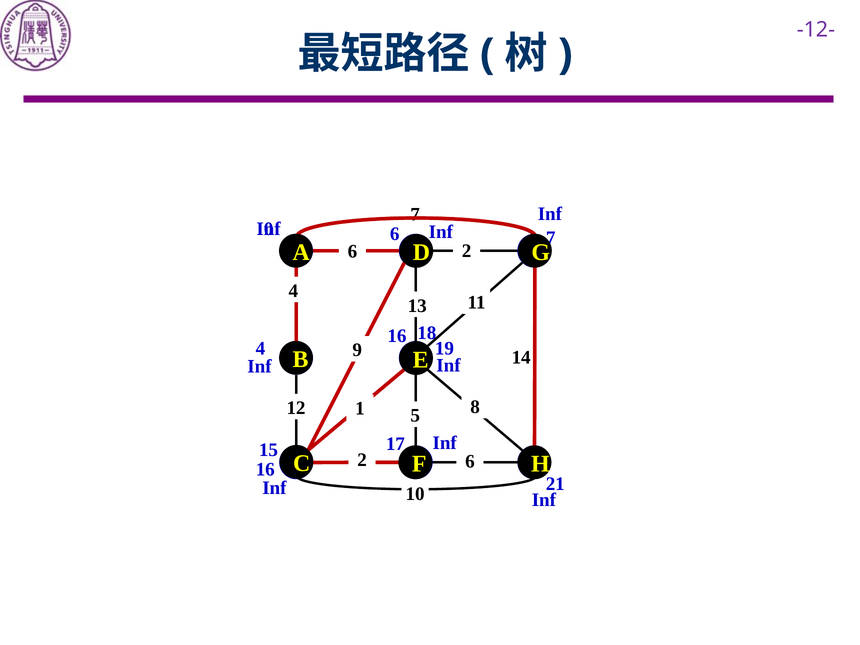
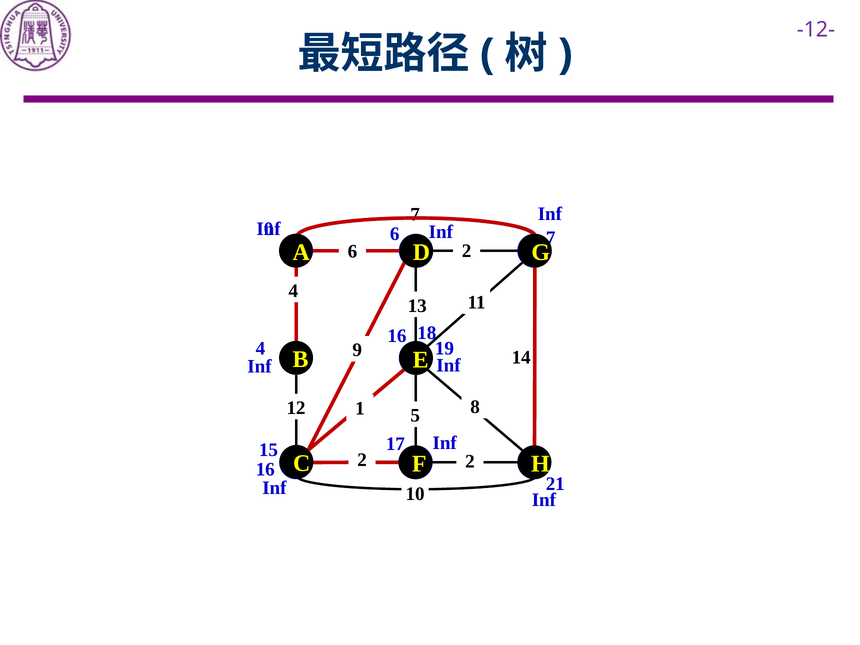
6 at (470, 461): 6 -> 2
